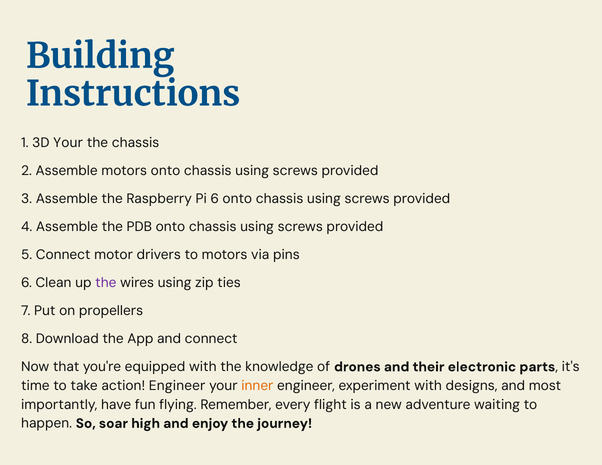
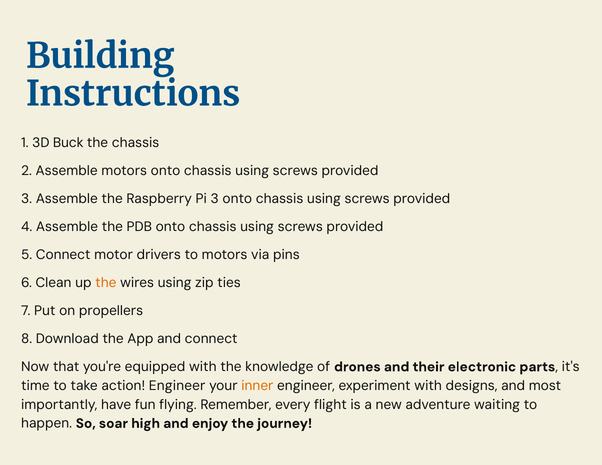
3D Your: Your -> Buck
Pi 6: 6 -> 3
the at (106, 283) colour: purple -> orange
